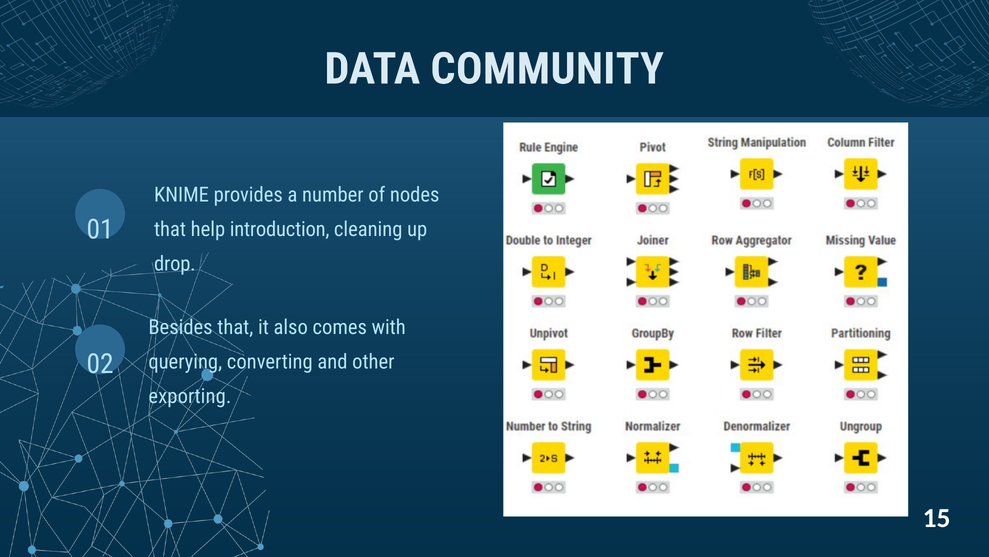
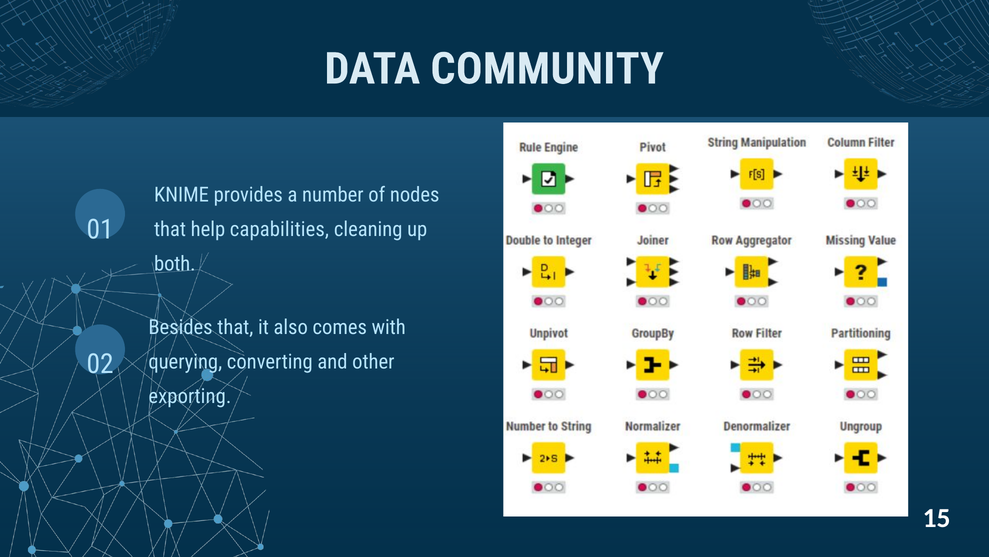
introduction: introduction -> capabilities
drop: drop -> both
